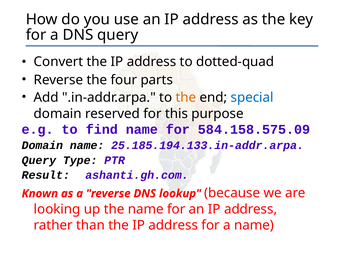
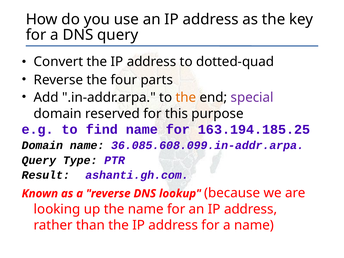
special colour: blue -> purple
584.158.575.09: 584.158.575.09 -> 163.194.185.25
25.185.194.133.in-addr.arpa: 25.185.194.133.in-addr.arpa -> 36.085.608.099.in-addr.arpa
